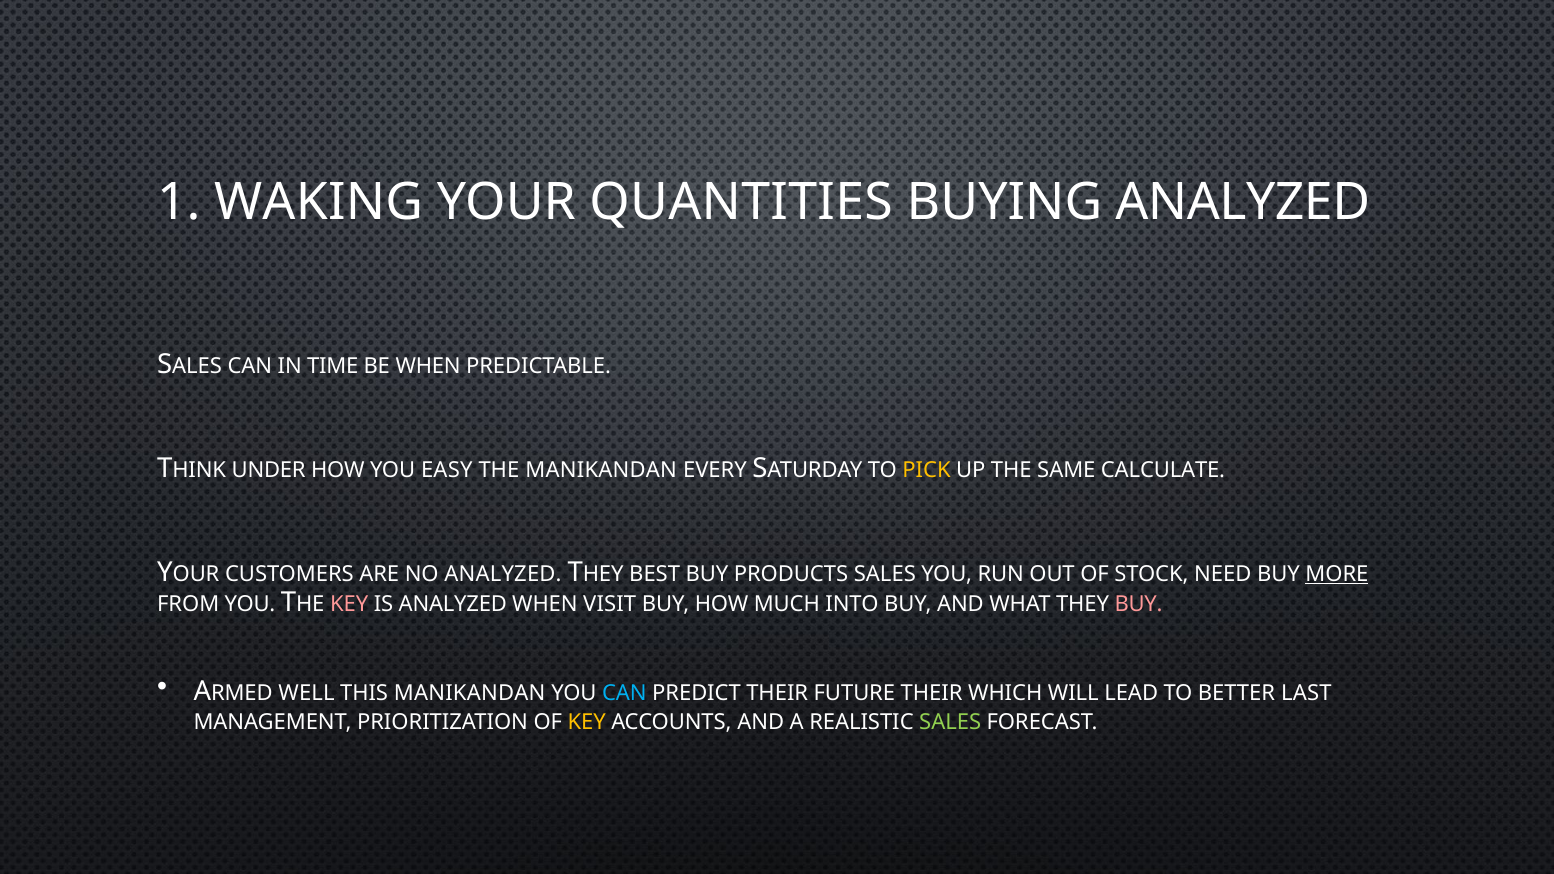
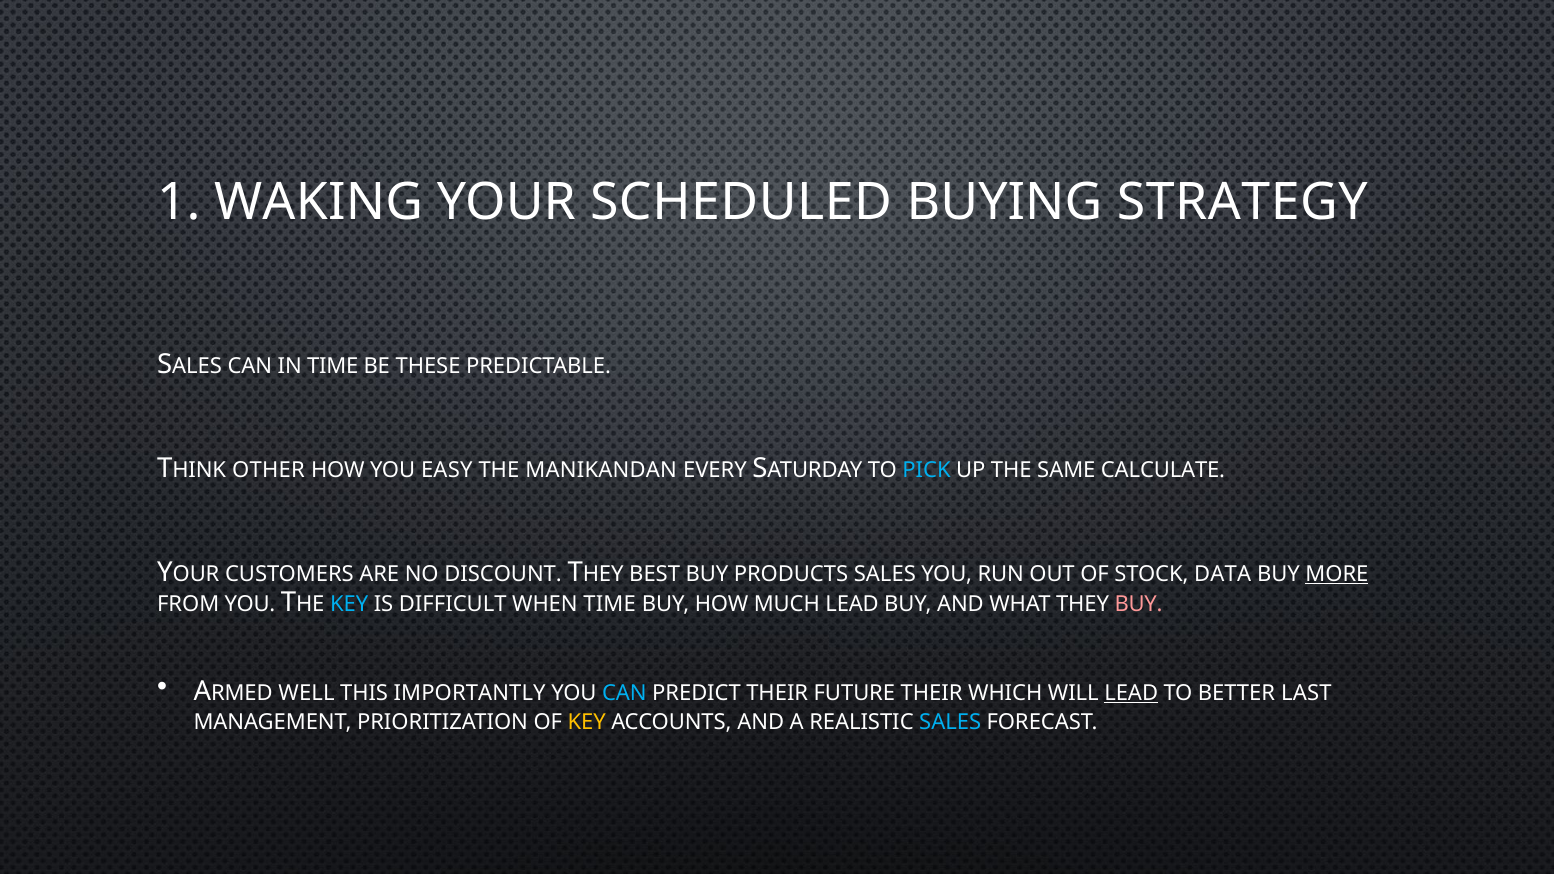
QUANTITIES: QUANTITIES -> SCHEDULED
BUYING ANALYZED: ANALYZED -> STRATEGY
BE WHEN: WHEN -> THESE
UNDER: UNDER -> OTHER
PICK colour: yellow -> light blue
NO ANALYZED: ANALYZED -> DISCOUNT
NEED: NEED -> DATA
KEY at (349, 604) colour: pink -> light blue
IS ANALYZED: ANALYZED -> DIFFICULT
WHEN VISIT: VISIT -> TIME
MUCH INTO: INTO -> LEAD
THIS MANIKANDAN: MANIKANDAN -> IMPORTANTLY
LEAD at (1131, 693) underline: none -> present
SALES at (950, 723) colour: light green -> light blue
